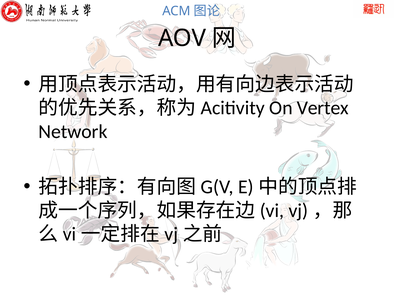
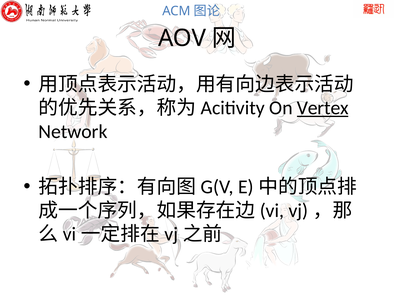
Vertex underline: none -> present
